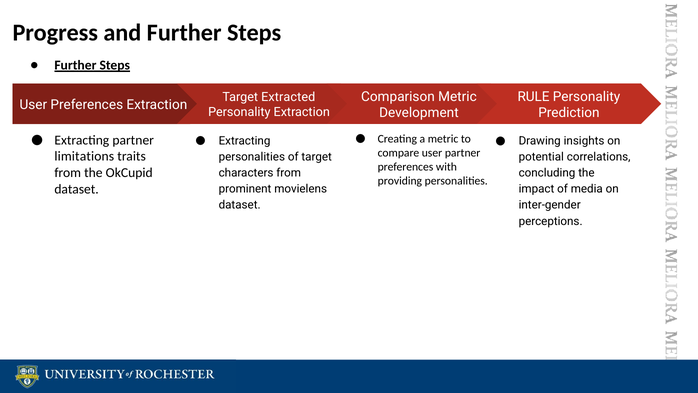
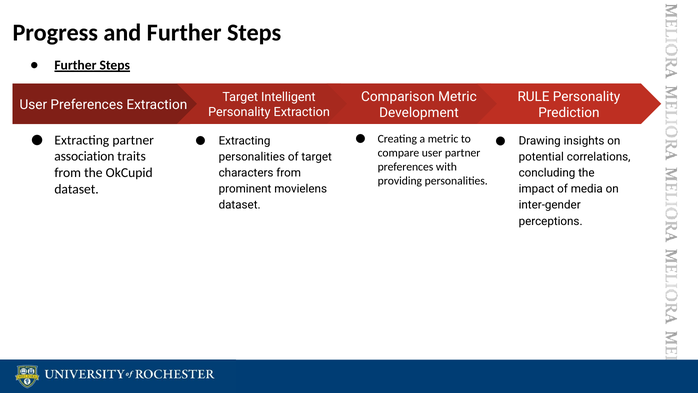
Extracted: Extracted -> Intelligent
limitations: limitations -> association
